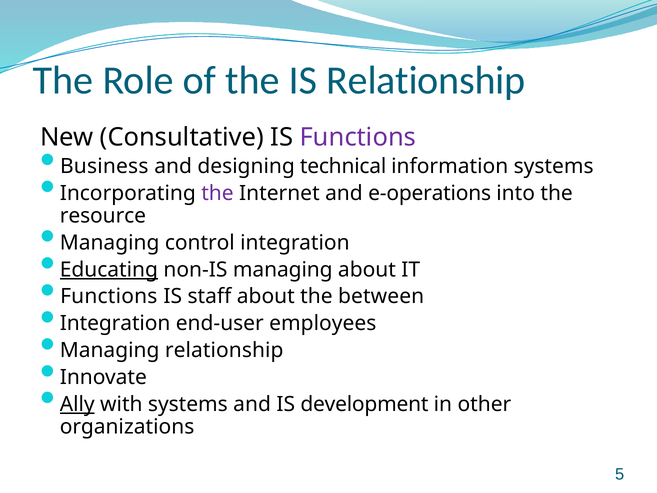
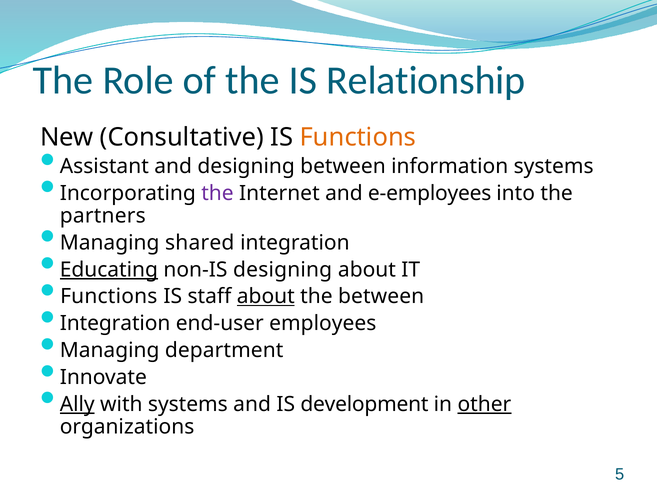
Functions at (358, 137) colour: purple -> orange
Business: Business -> Assistant
designing technical: technical -> between
e-operations: e-operations -> e-employees
resource: resource -> partners
control: control -> shared
non-IS managing: managing -> designing
about at (266, 296) underline: none -> present
Managing relationship: relationship -> department
other underline: none -> present
